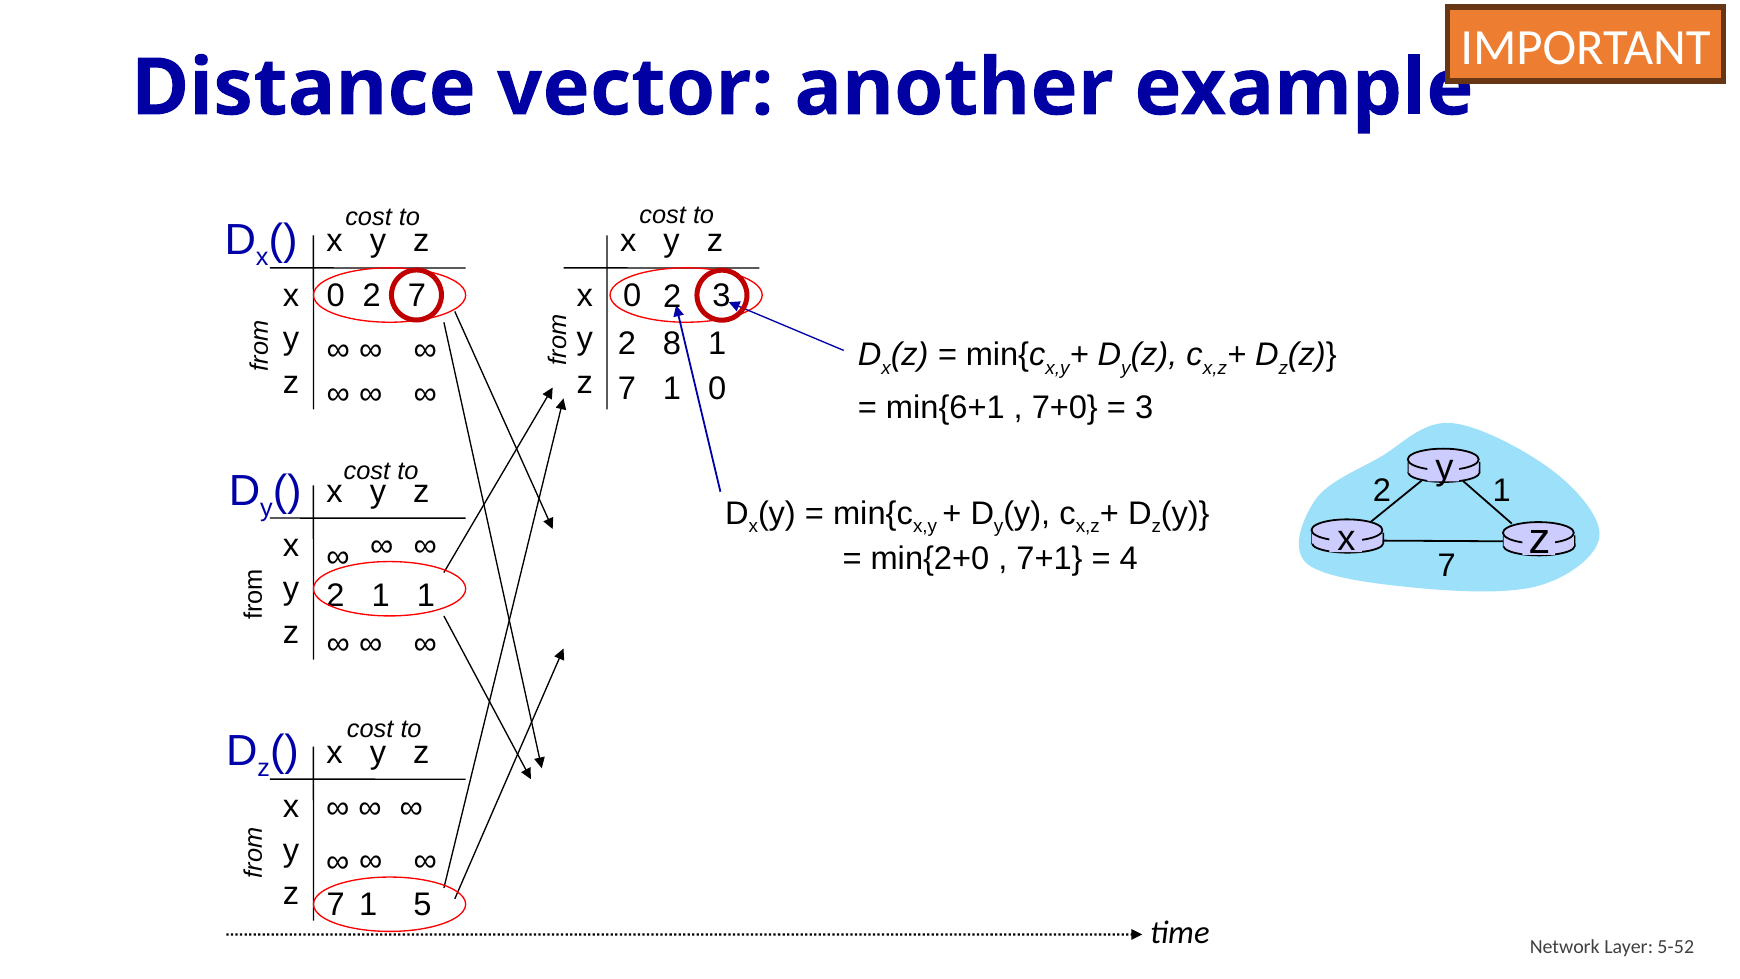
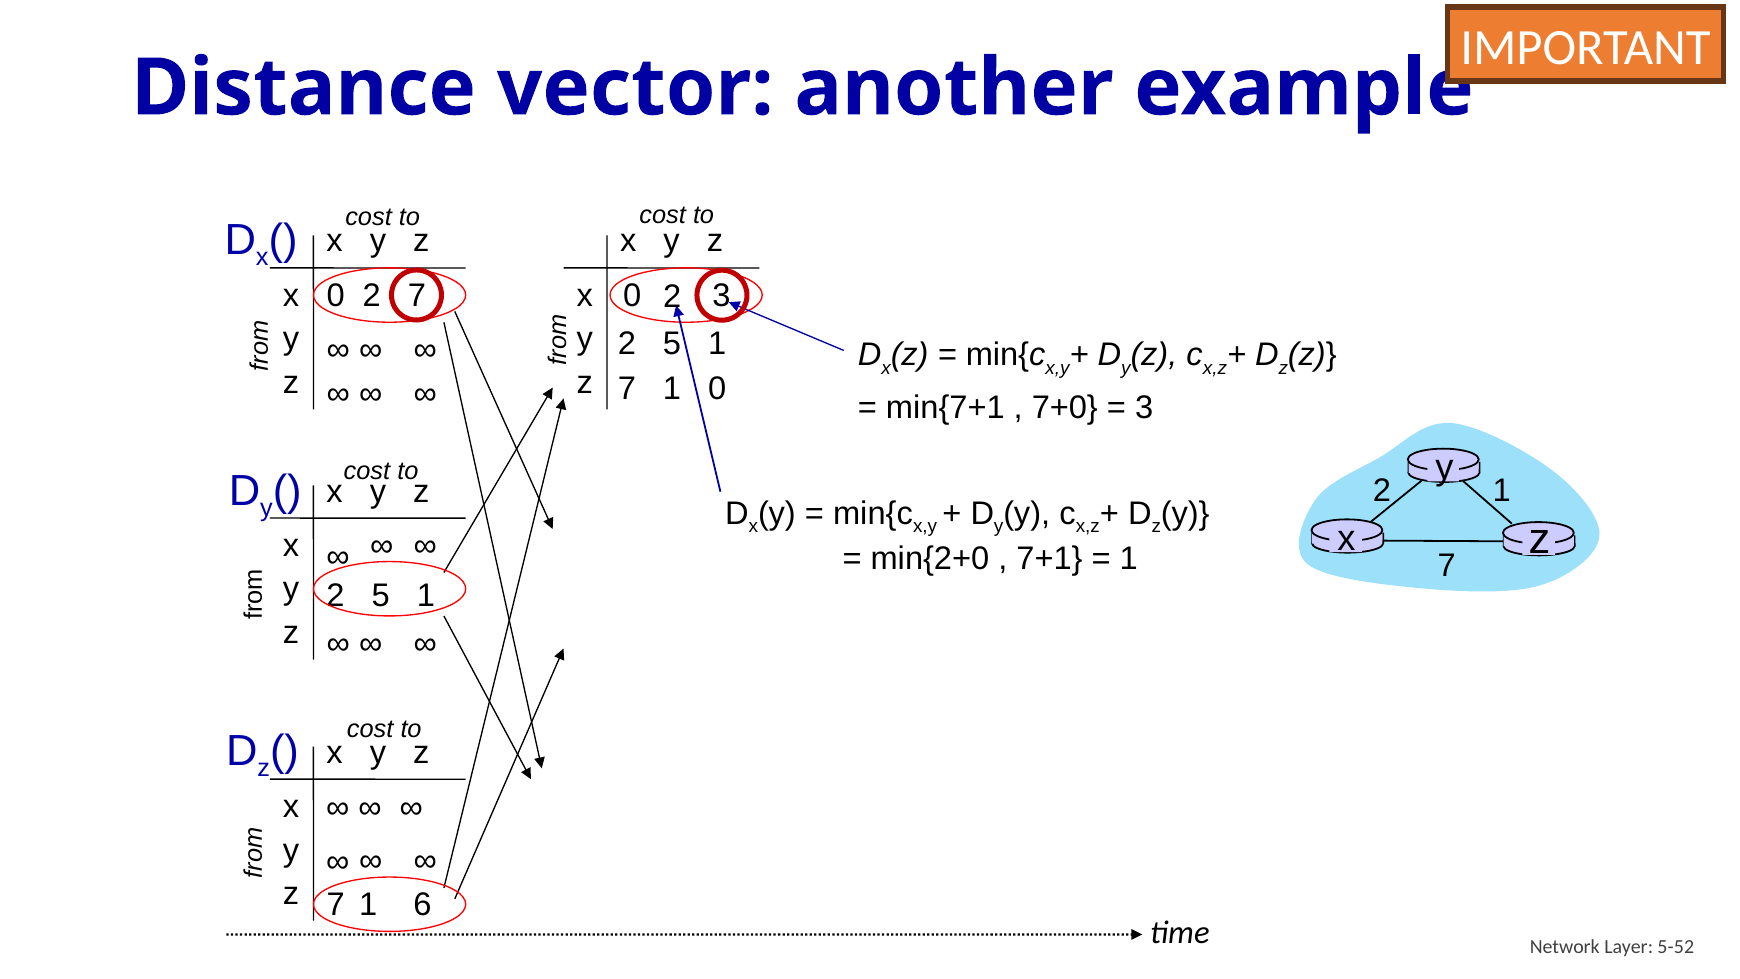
8 at (672, 343): 8 -> 5
min{6+1: min{6+1 -> min{7+1
4 at (1129, 558): 4 -> 1
1 at (381, 596): 1 -> 5
5: 5 -> 6
